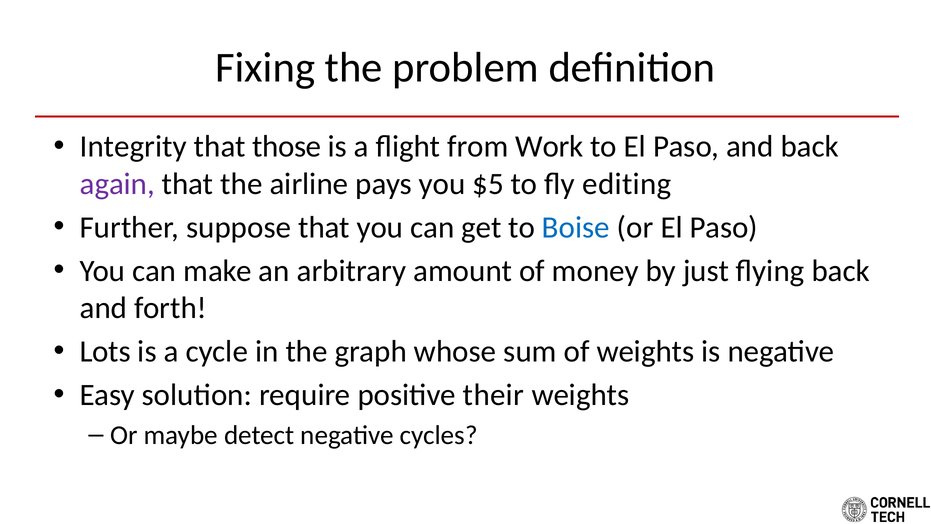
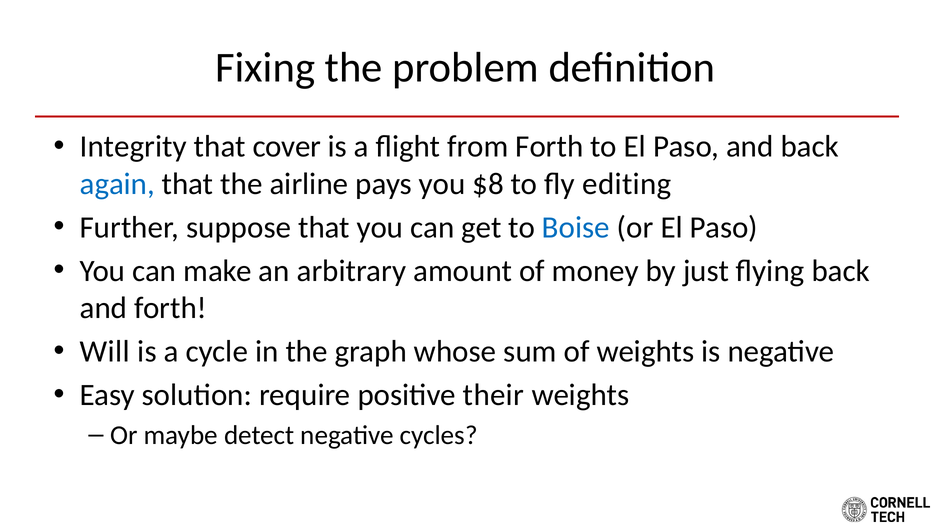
those: those -> cover
from Work: Work -> Forth
again colour: purple -> blue
$5: $5 -> $8
Lots: Lots -> Will
